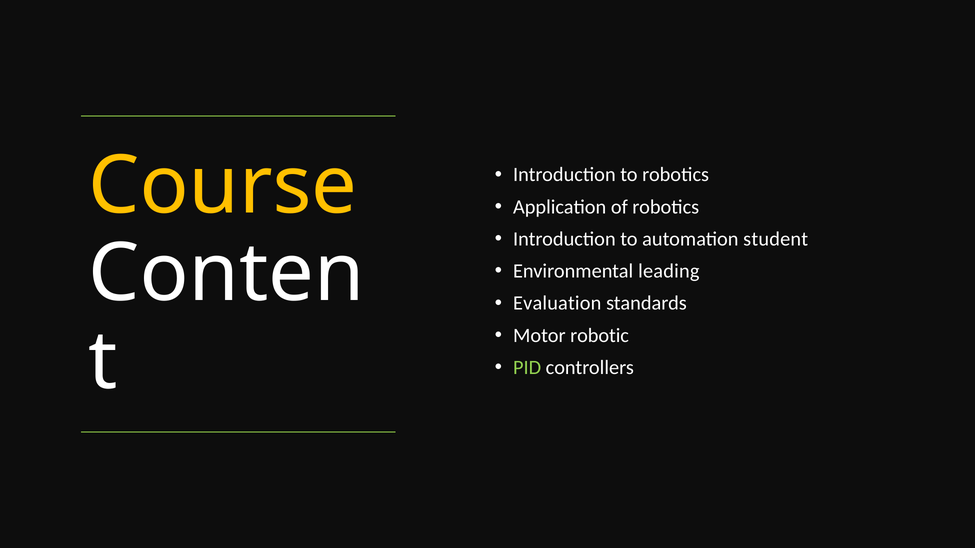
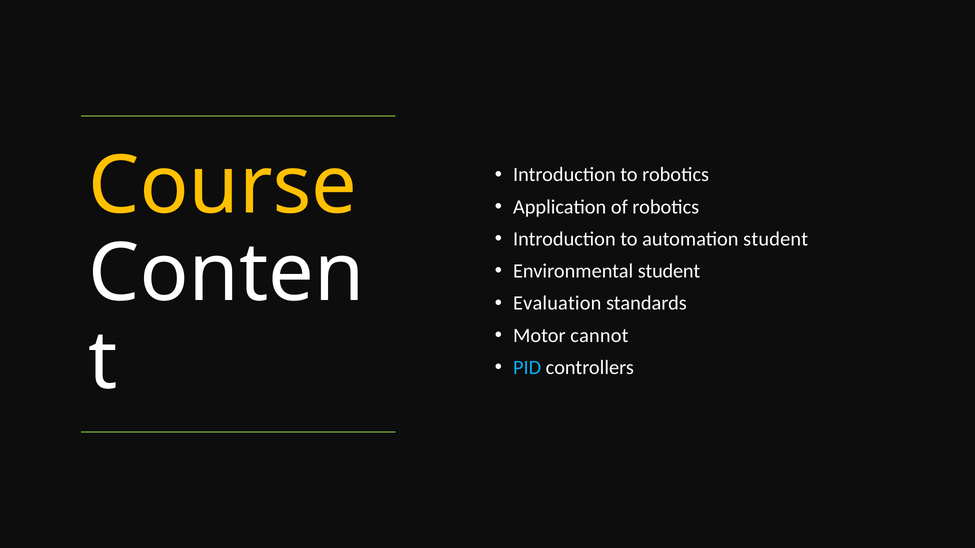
Environmental leading: leading -> student
robotic: robotic -> cannot
PID colour: light green -> light blue
